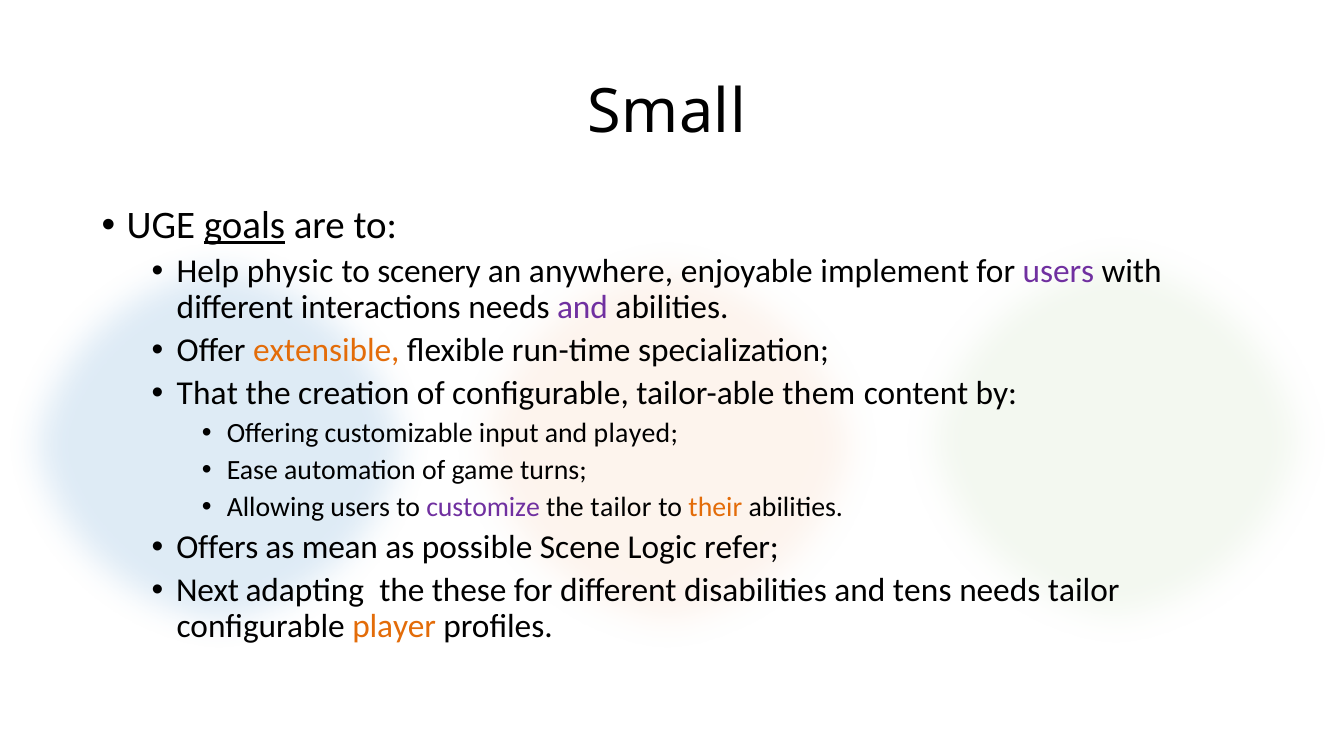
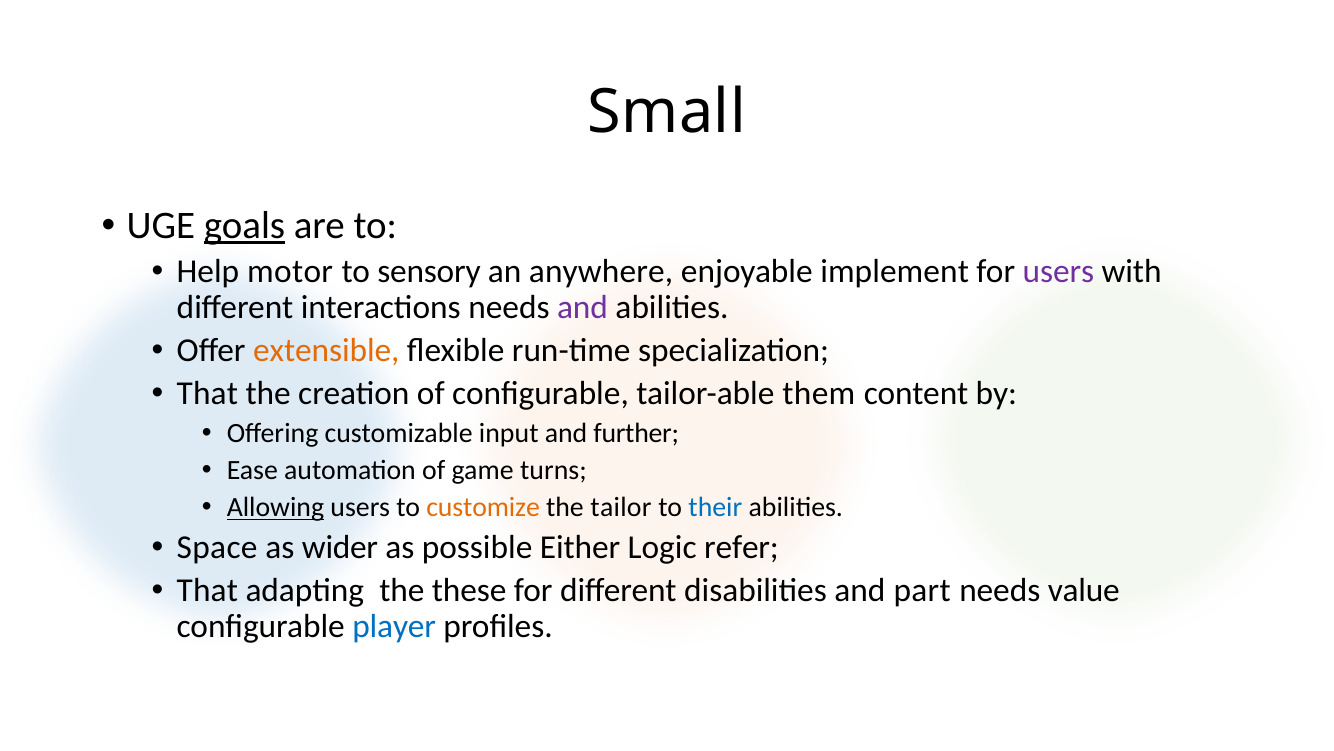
physic: physic -> motor
scenery: scenery -> sensory
played: played -> further
Allowing underline: none -> present
customize colour: purple -> orange
their colour: orange -> blue
Offers: Offers -> Space
mean: mean -> wider
Scene: Scene -> Either
Next at (208, 590): Next -> That
tens: tens -> part
needs tailor: tailor -> value
player colour: orange -> blue
